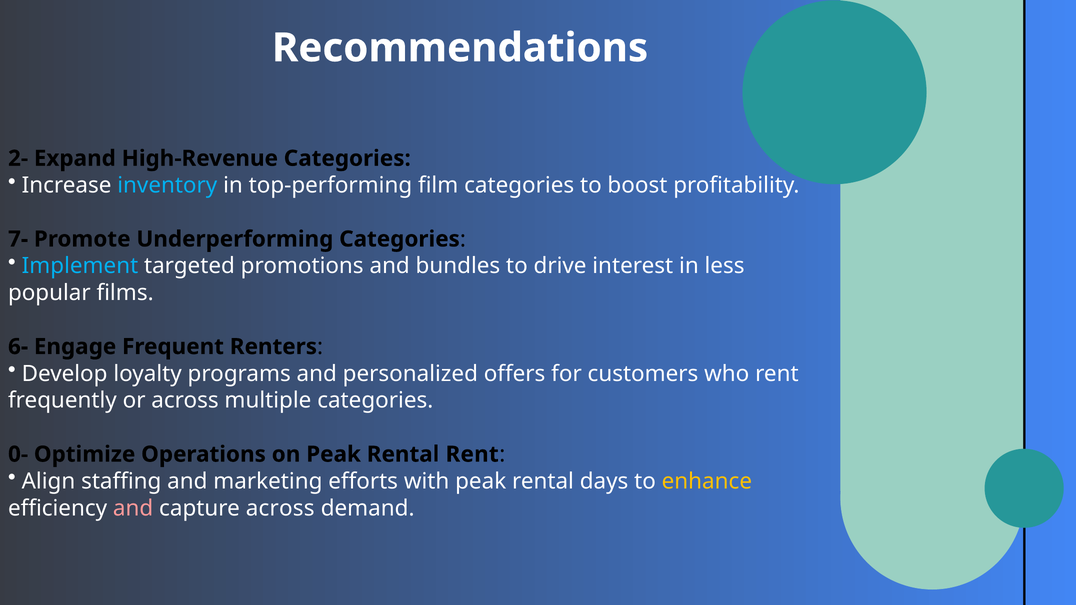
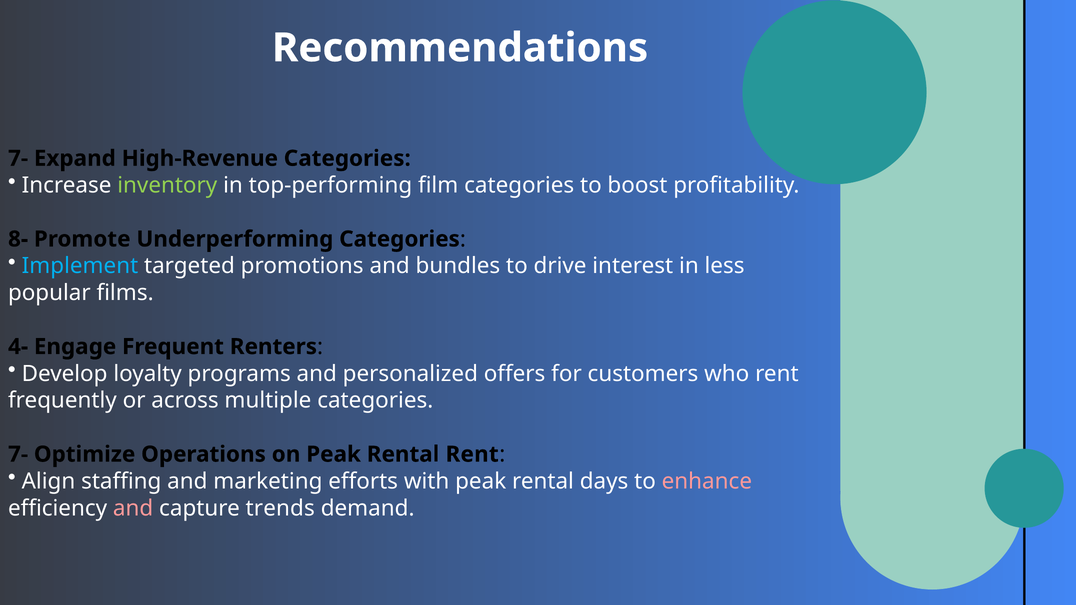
2- at (18, 158): 2- -> 7-
inventory colour: light blue -> light green
7-: 7- -> 8-
6-: 6- -> 4-
0- at (18, 454): 0- -> 7-
enhance colour: yellow -> pink
capture across: across -> trends
